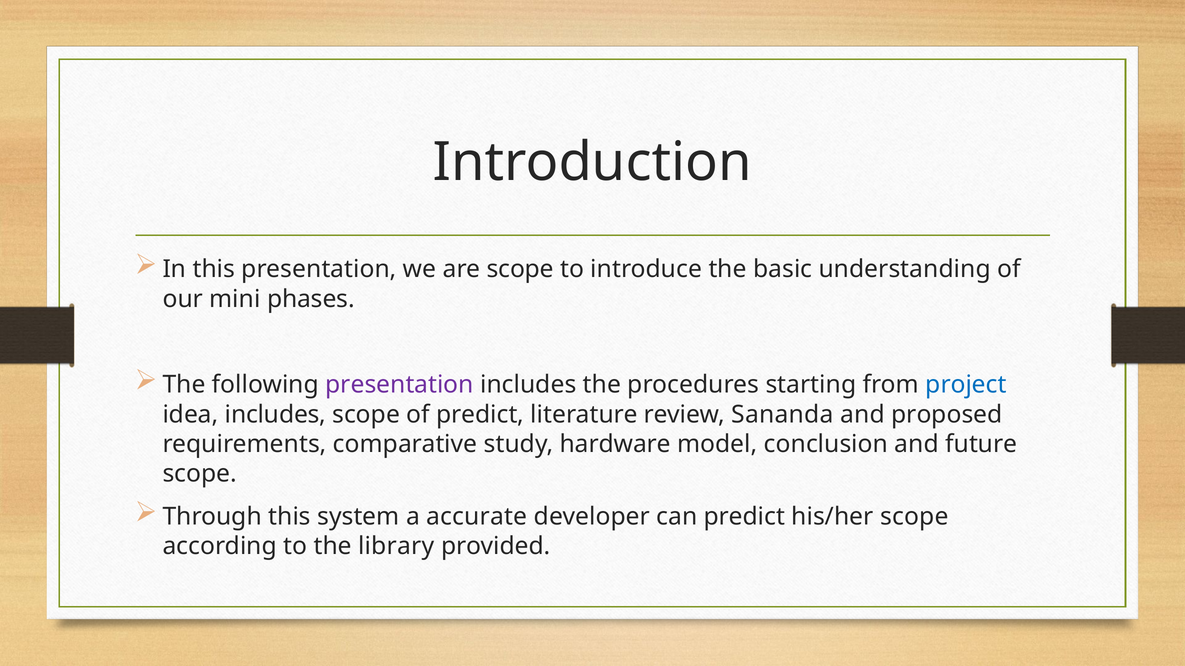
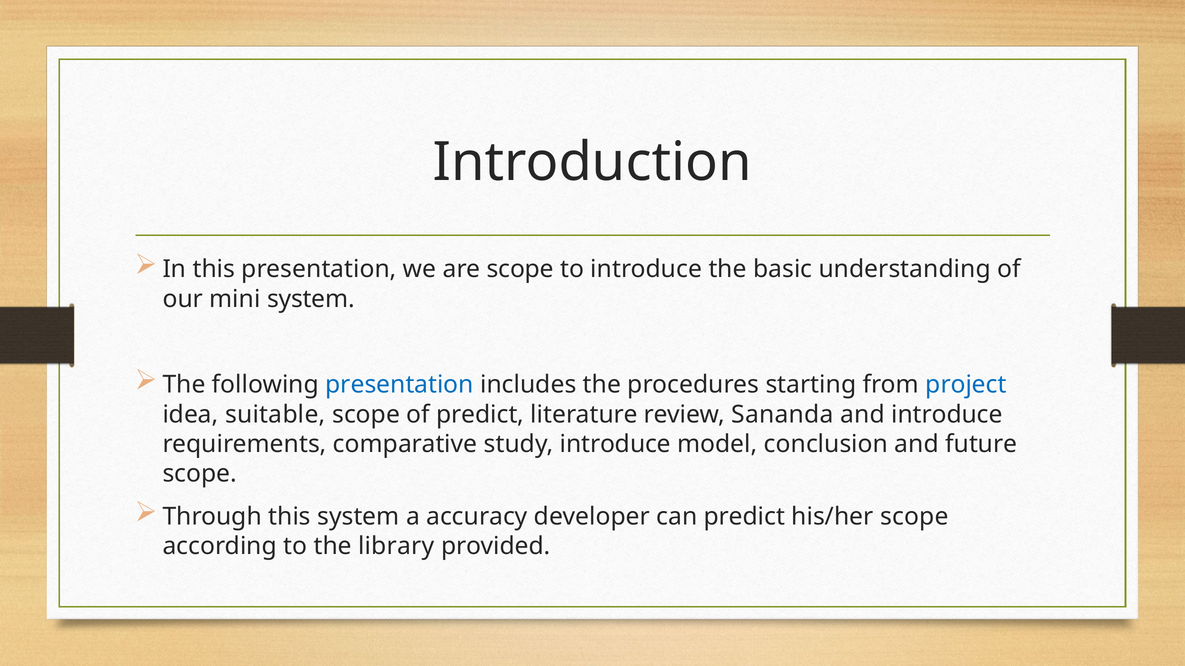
mini phases: phases -> system
presentation at (400, 385) colour: purple -> blue
idea includes: includes -> suitable
and proposed: proposed -> introduce
study hardware: hardware -> introduce
accurate: accurate -> accuracy
